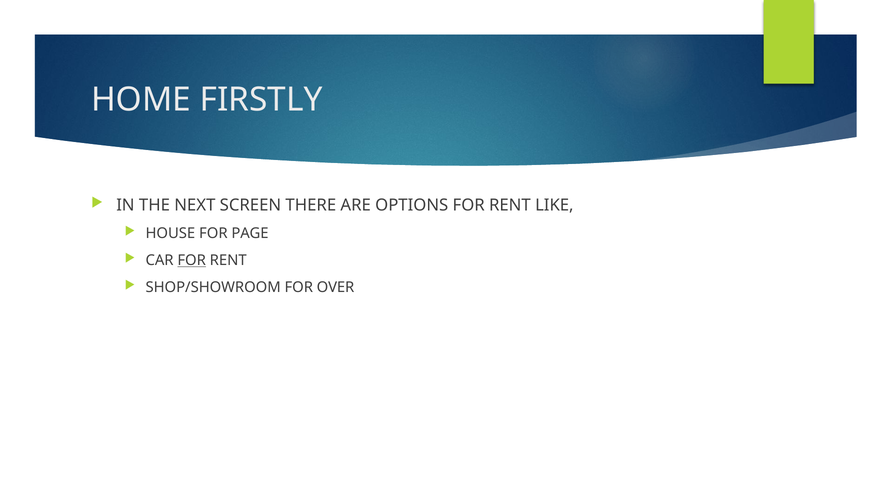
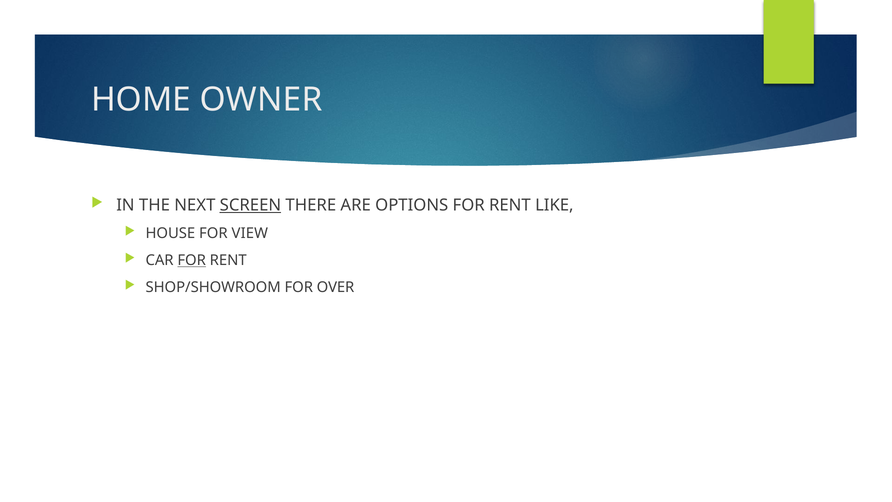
FIRSTLY: FIRSTLY -> OWNER
SCREEN underline: none -> present
PAGE: PAGE -> VIEW
